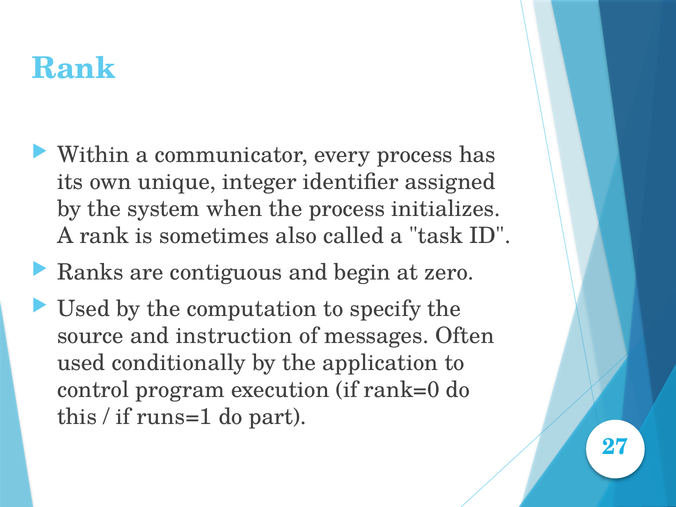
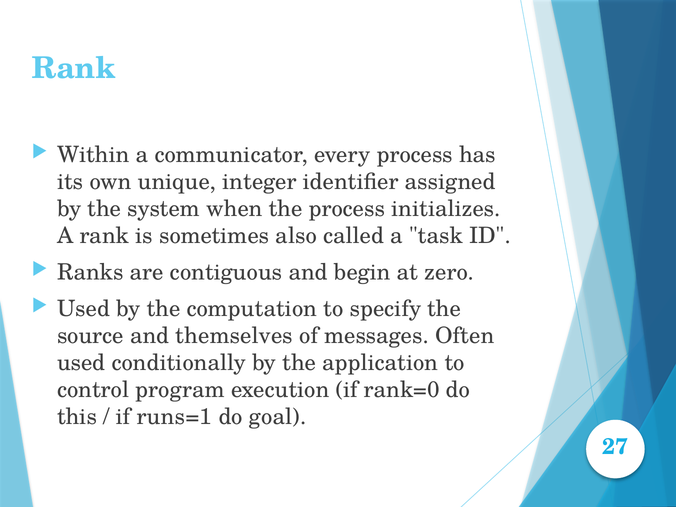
instruction: instruction -> themselves
part: part -> goal
